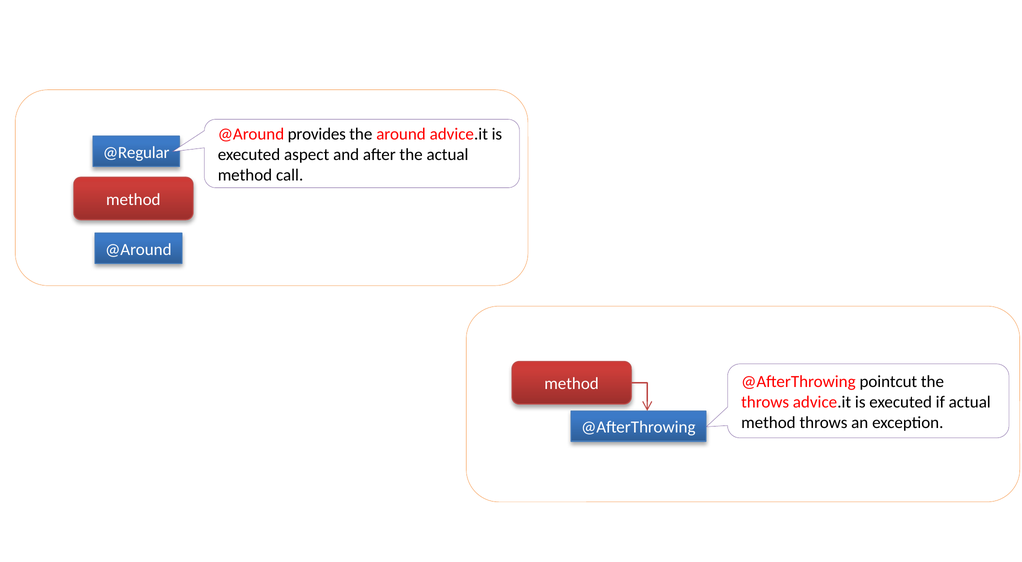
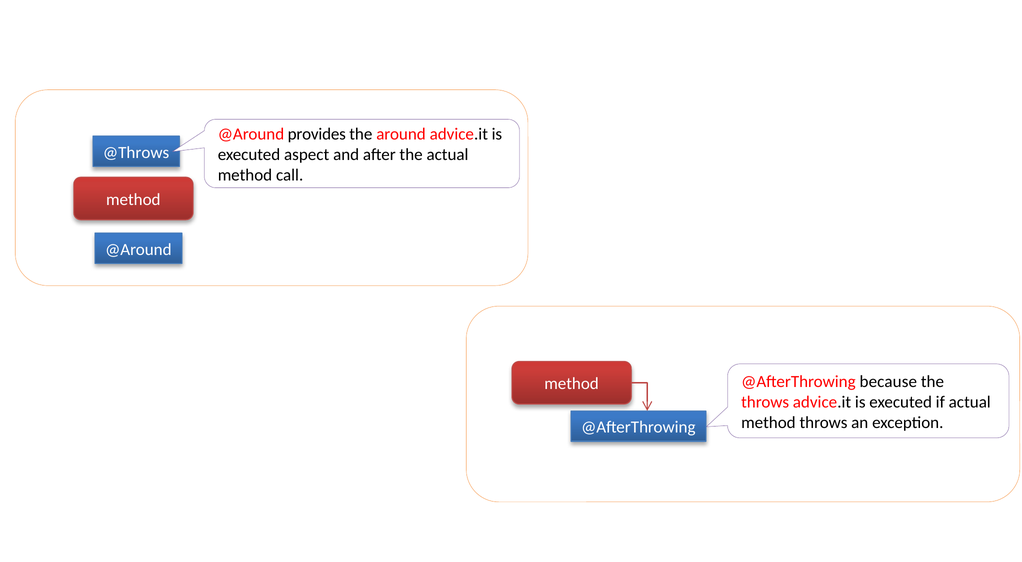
@Regular: @Regular -> @Throws
pointcut: pointcut -> because
